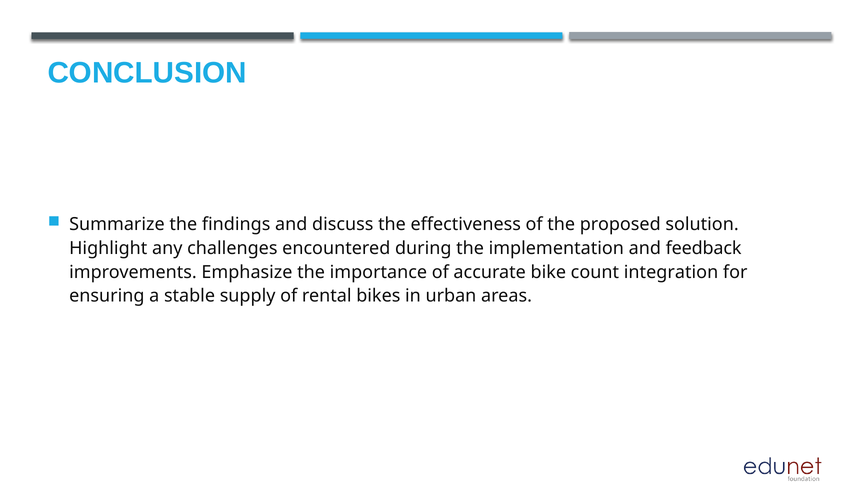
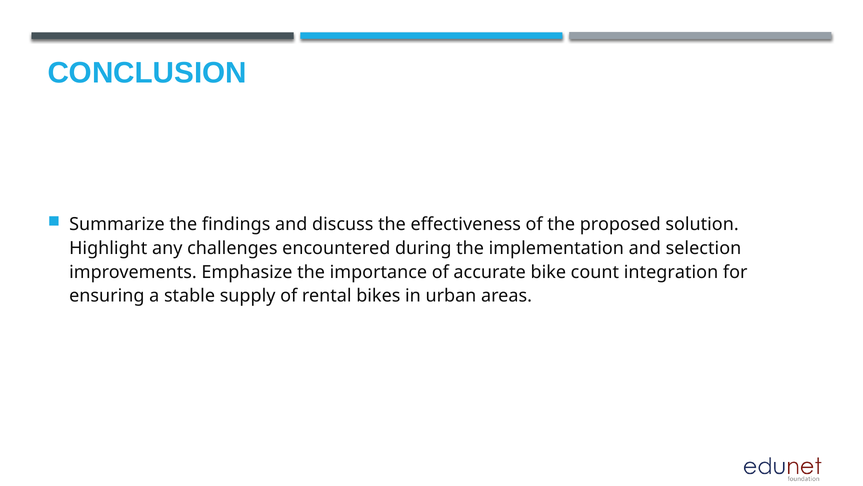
feedback: feedback -> selection
